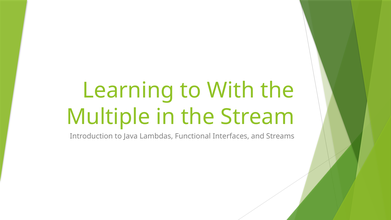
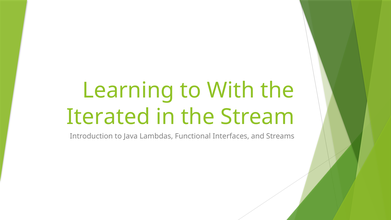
Multiple: Multiple -> Iterated
